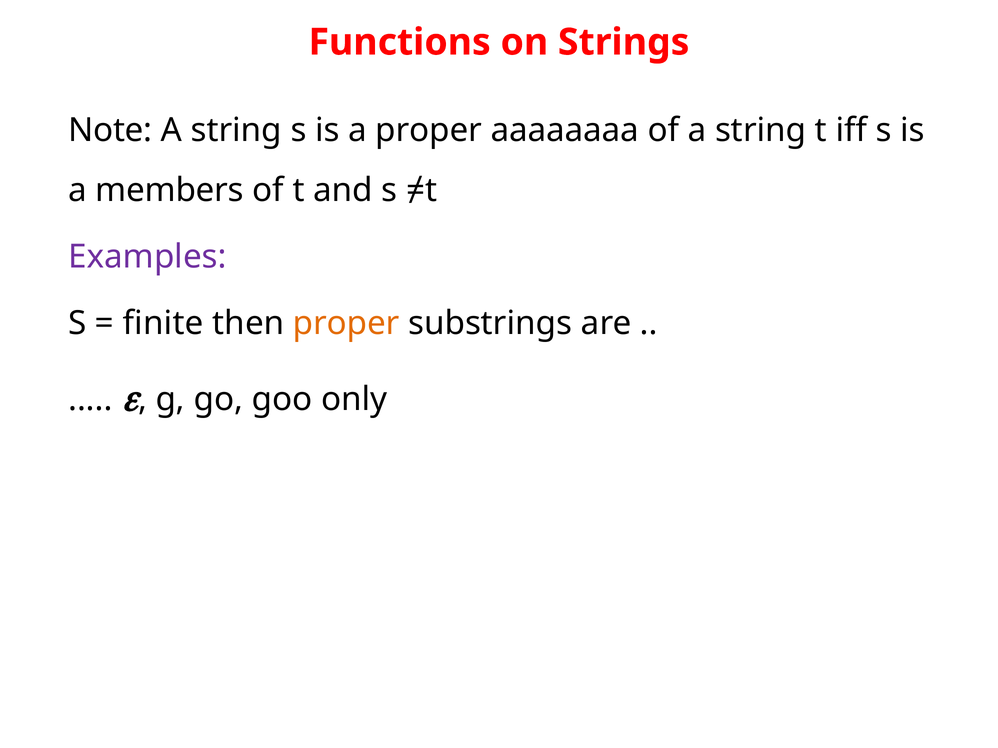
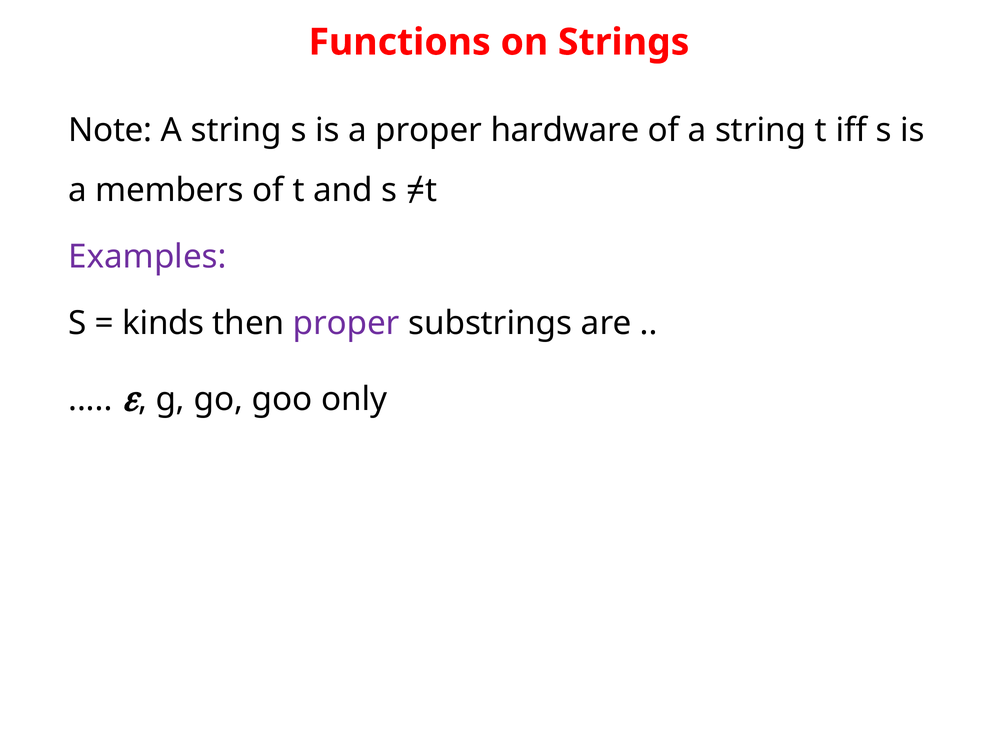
aaaaaaaa: aaaaaaaa -> hardware
finite: finite -> kinds
proper at (346, 323) colour: orange -> purple
